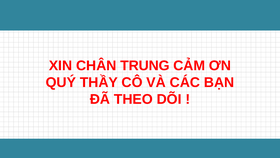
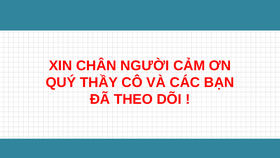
TRUNG: TRUNG -> NGƯỜI
